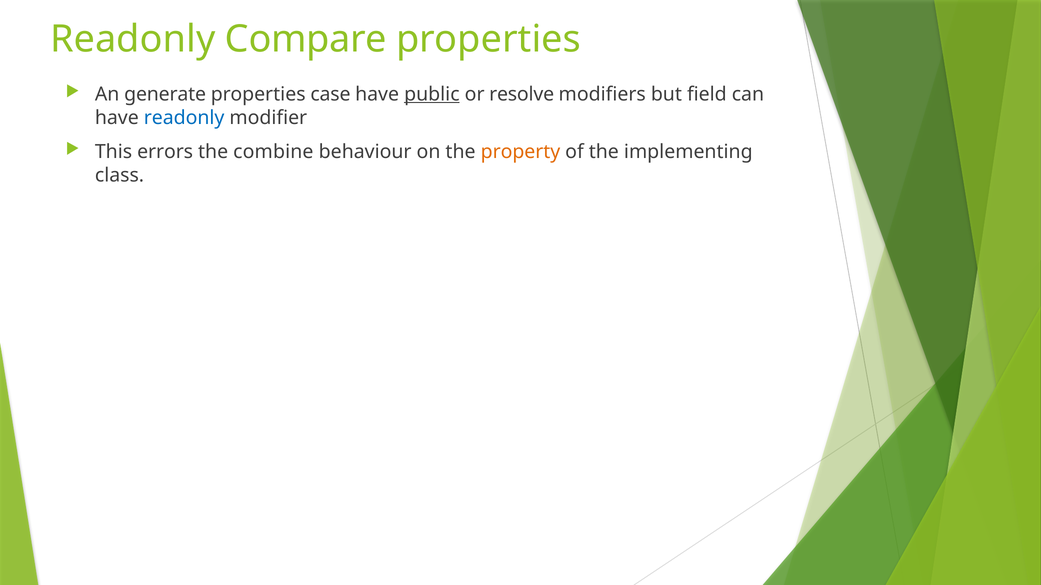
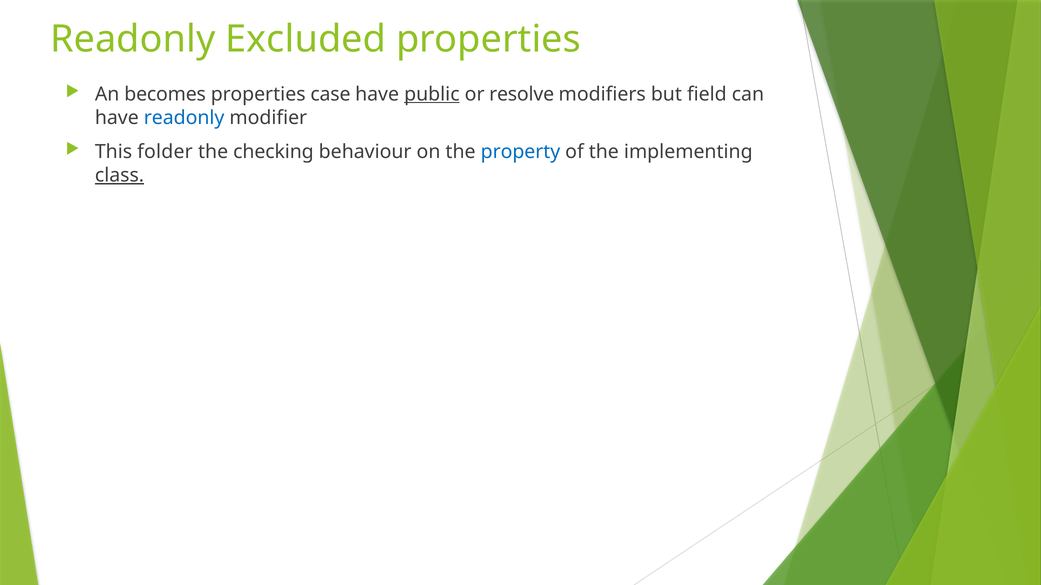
Compare: Compare -> Excluded
generate: generate -> becomes
errors: errors -> folder
combine: combine -> checking
property colour: orange -> blue
class underline: none -> present
